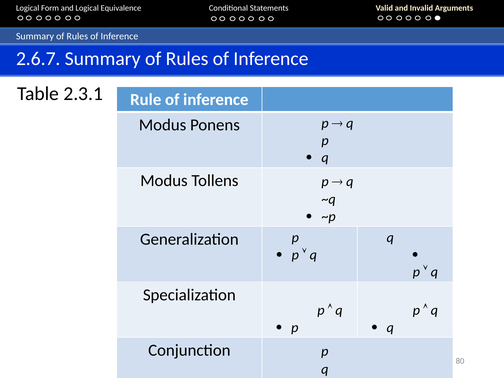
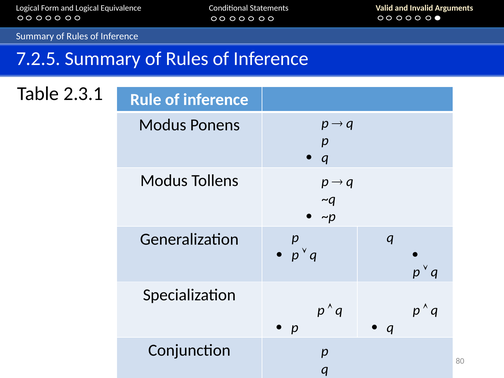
2.6.7: 2.6.7 -> 7.2.5
